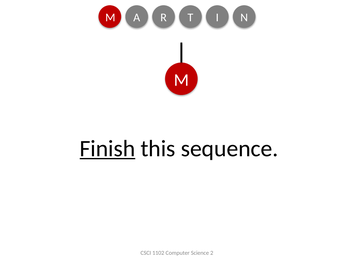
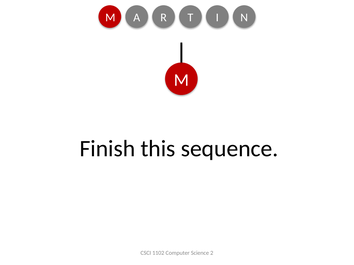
Finish underline: present -> none
